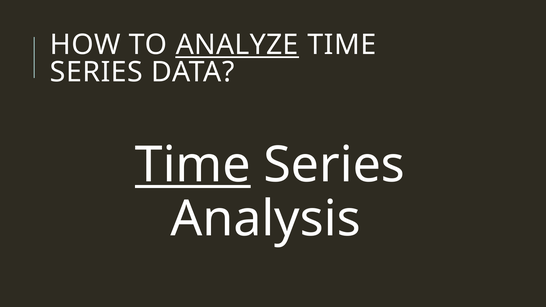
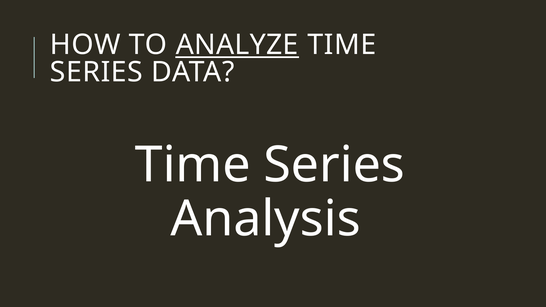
Time at (193, 165) underline: present -> none
